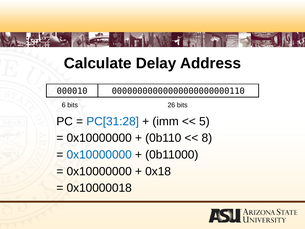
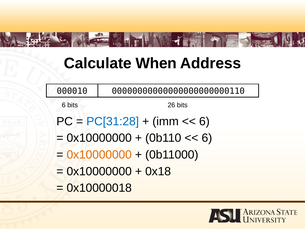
Delay: Delay -> When
5 at (204, 121): 5 -> 6
8 at (207, 138): 8 -> 6
0x10000000 at (99, 155) colour: blue -> orange
